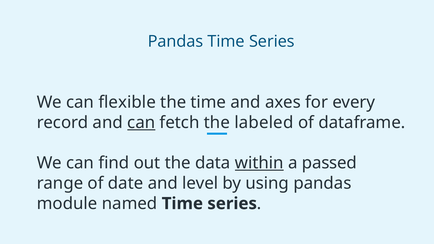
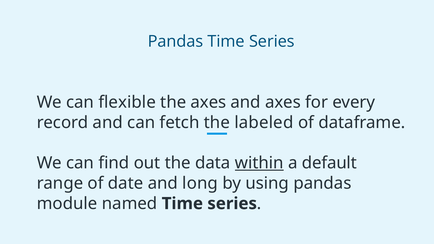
the time: time -> axes
can at (141, 123) underline: present -> none
passed: passed -> default
level: level -> long
